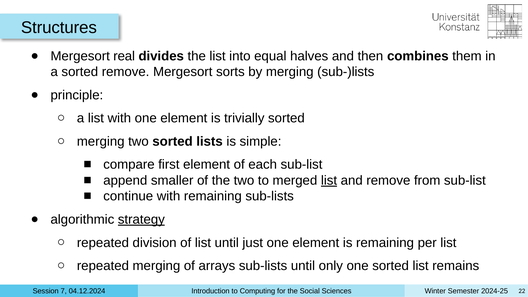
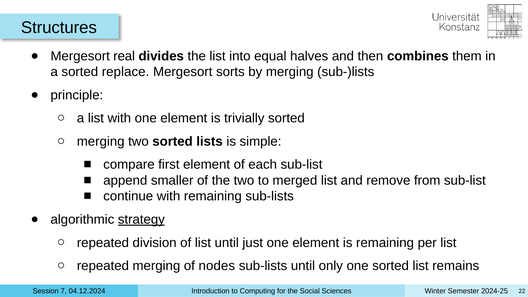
sorted remove: remove -> replace
list at (329, 180) underline: present -> none
arrays: arrays -> nodes
